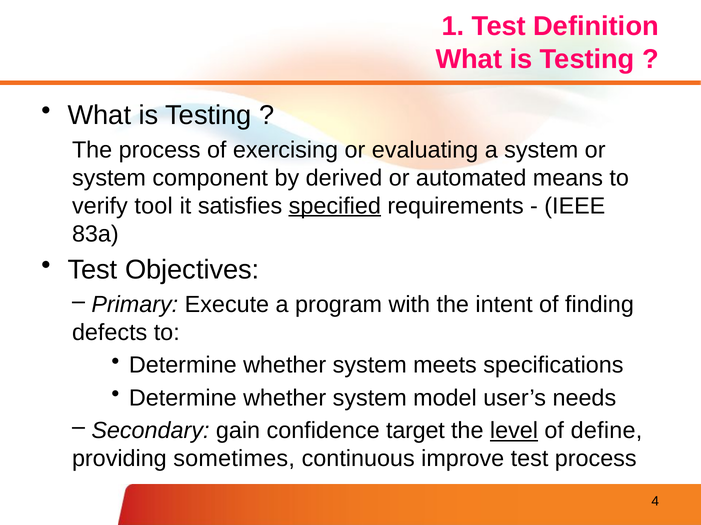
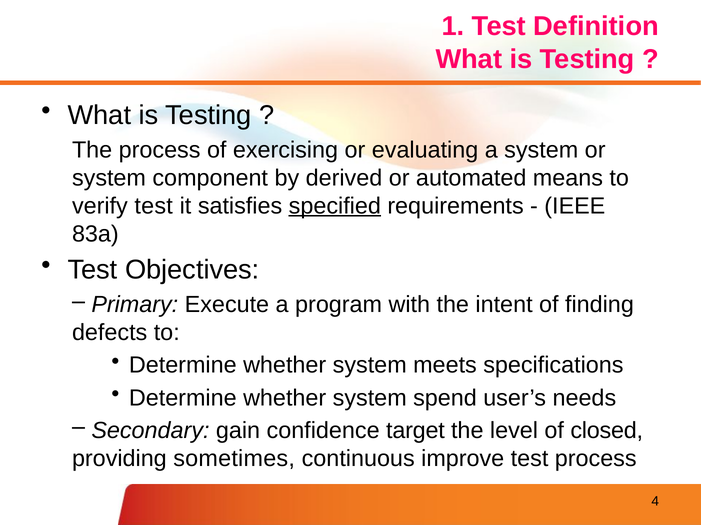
verify tool: tool -> test
model: model -> spend
level underline: present -> none
define: define -> closed
